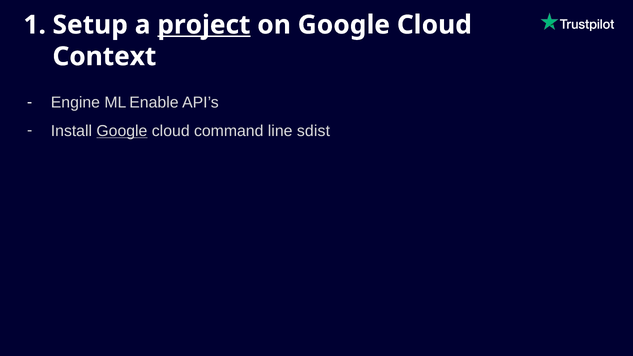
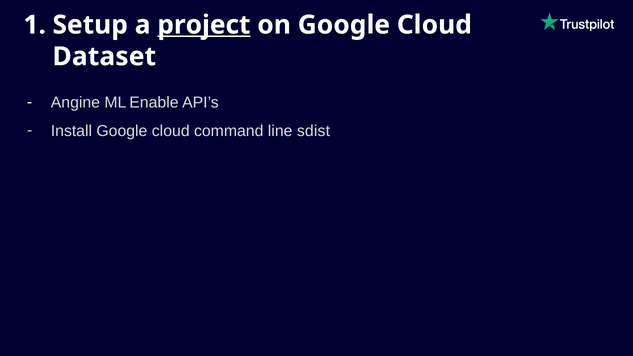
Context: Context -> Dataset
Engine: Engine -> Angine
Google at (122, 131) underline: present -> none
